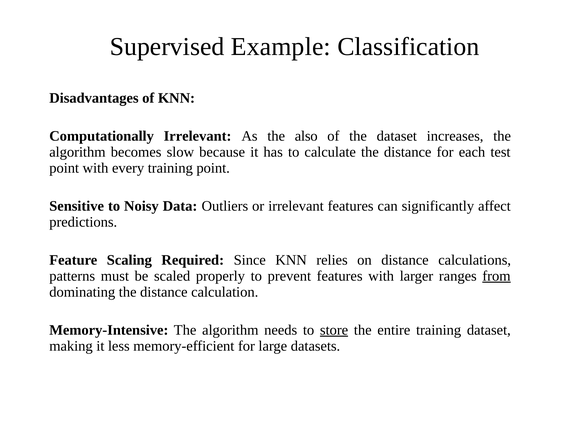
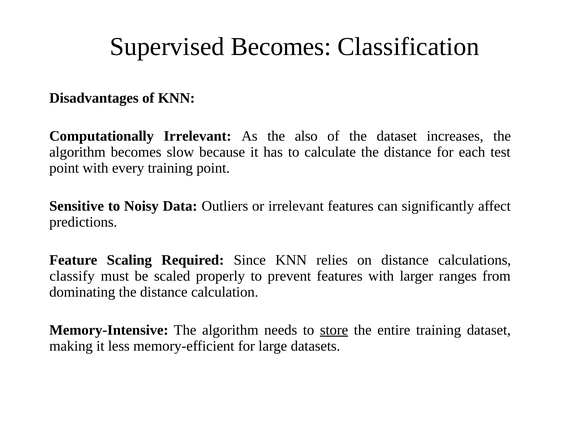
Supervised Example: Example -> Becomes
patterns: patterns -> classify
from underline: present -> none
